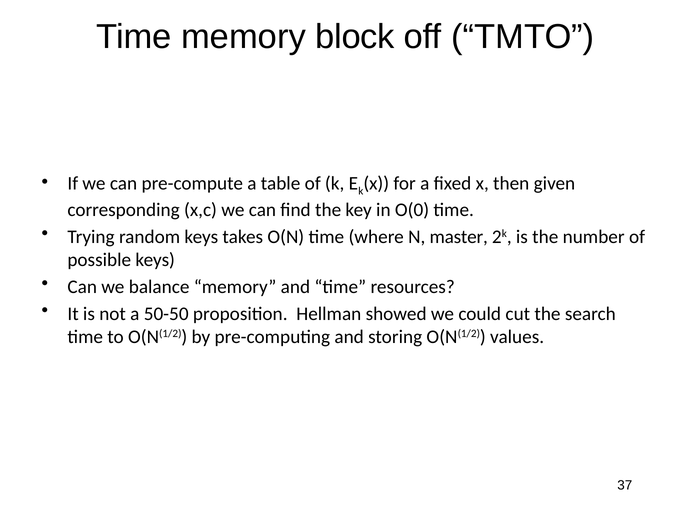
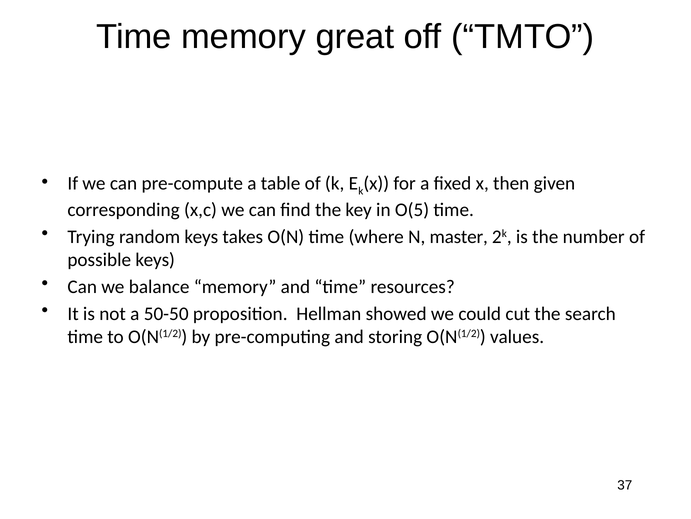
block: block -> great
O(0: O(0 -> O(5
